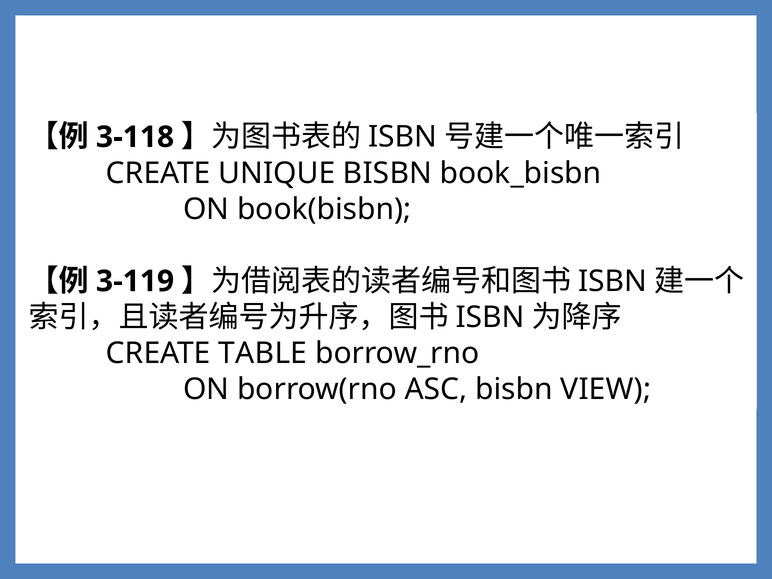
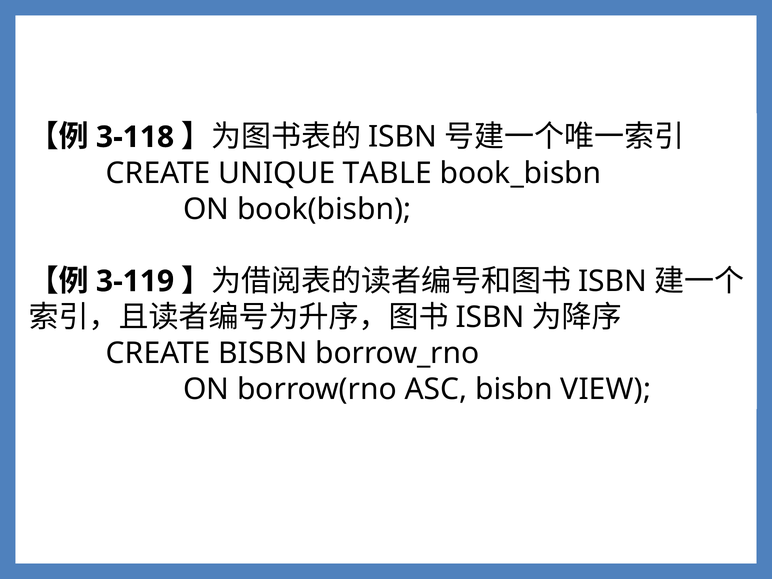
BISBN at (388, 173): BISBN -> TABLE
CREATE TABLE: TABLE -> BISBN
